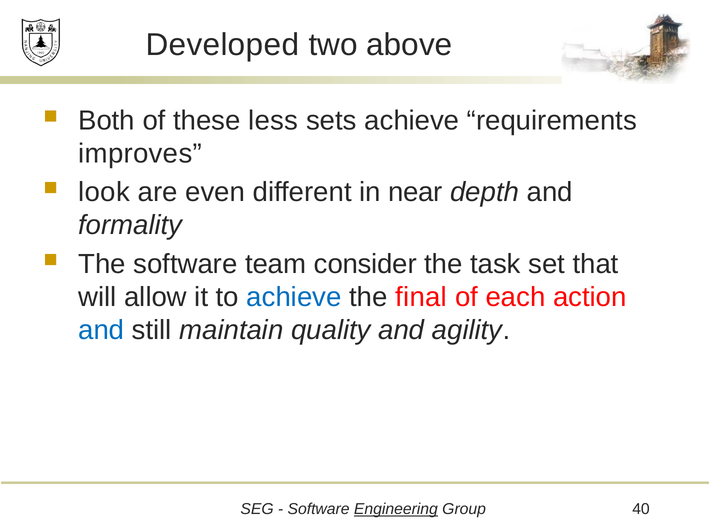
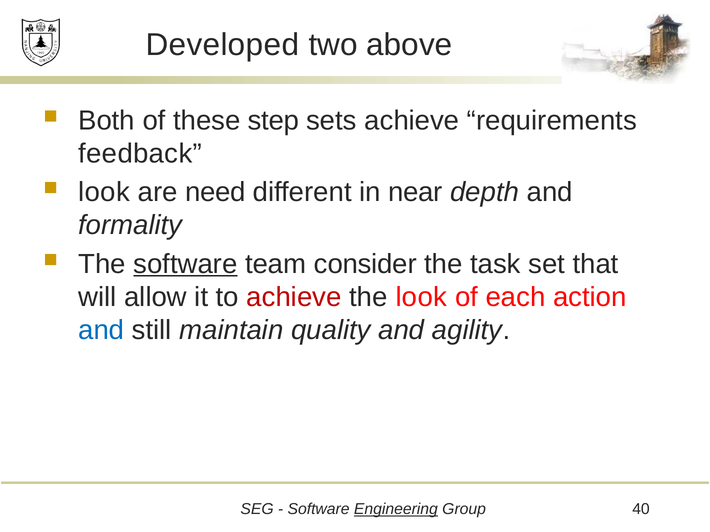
less: less -> step
improves: improves -> feedback
even: even -> need
software at (185, 264) underline: none -> present
achieve at (294, 297) colour: blue -> red
the final: final -> look
